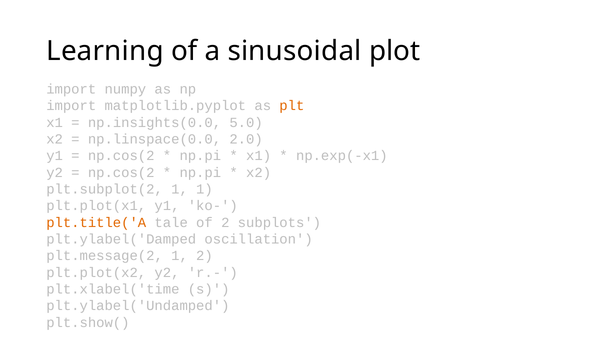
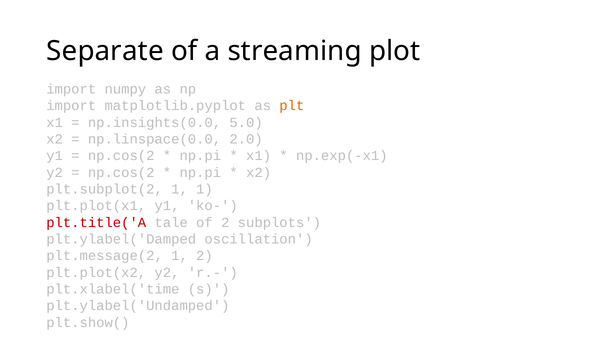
Learning: Learning -> Separate
sinusoidal: sinusoidal -> streaming
plt.title('A colour: orange -> red
